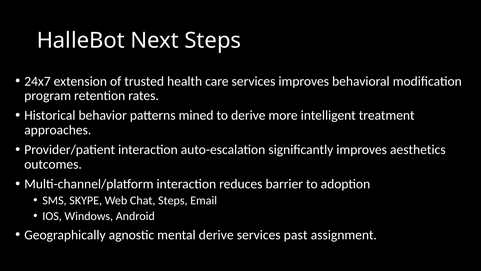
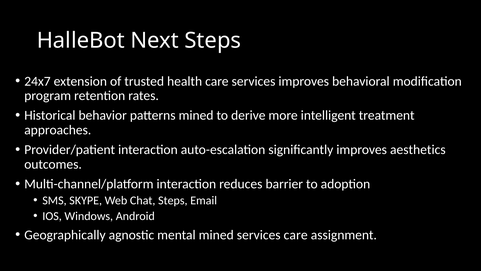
mental derive: derive -> mined
services past: past -> care
